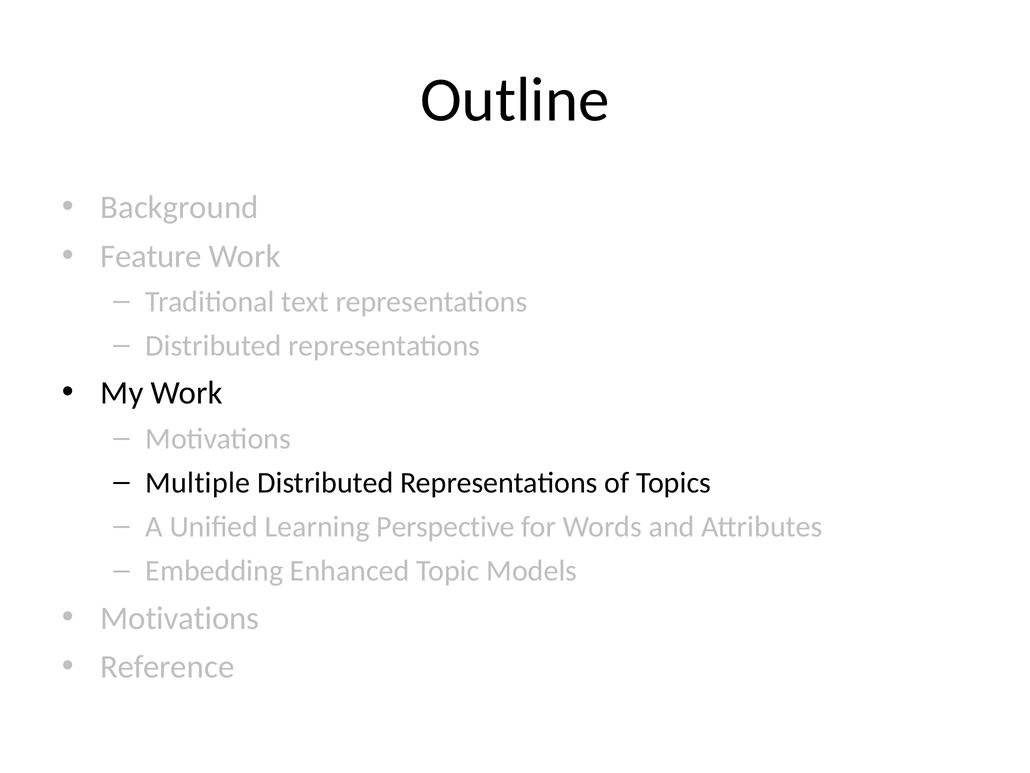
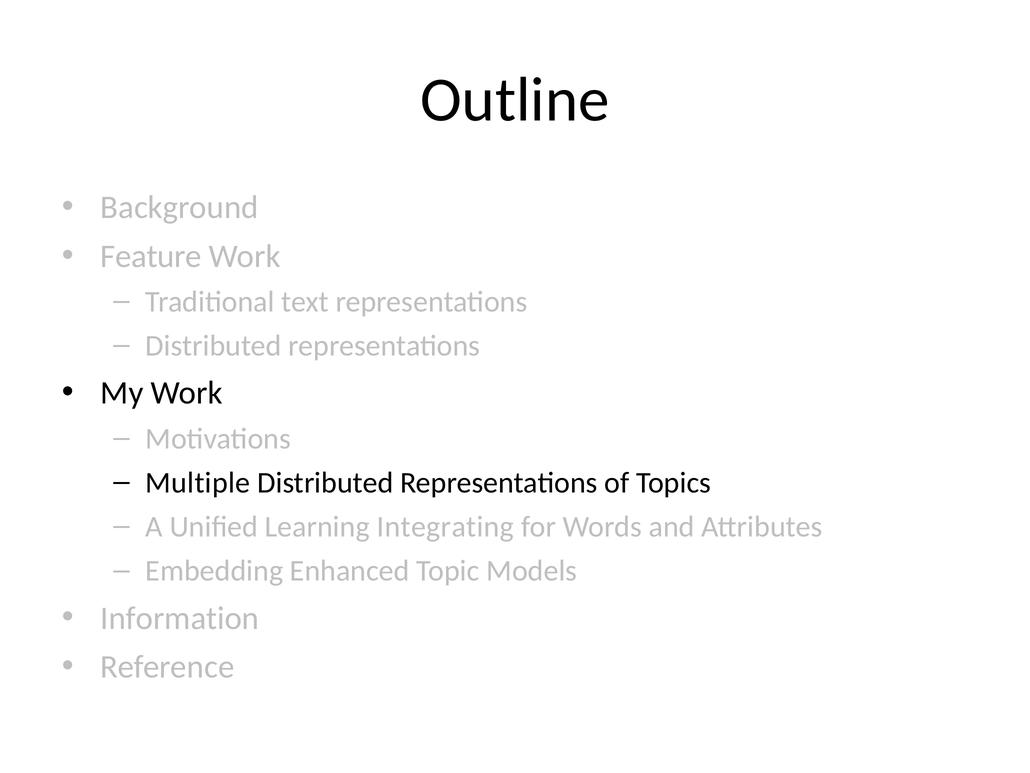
Perspective: Perspective -> Integrating
Motivations at (180, 618): Motivations -> Information
